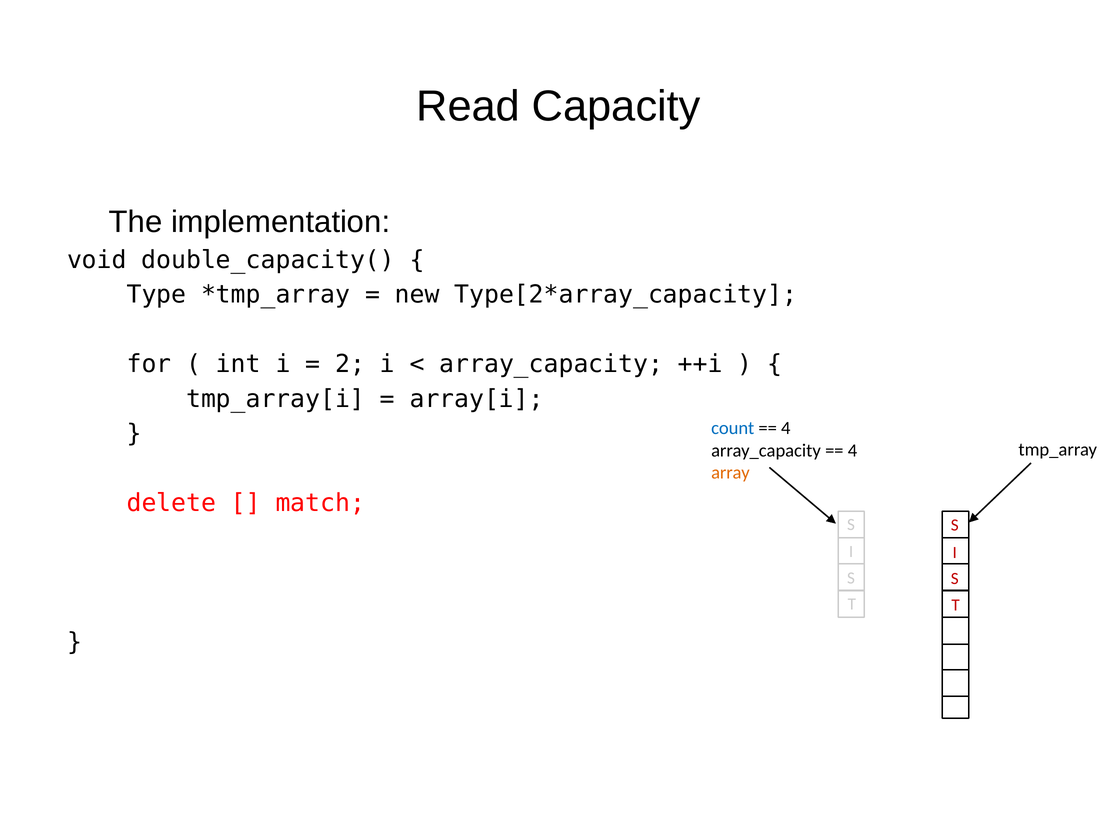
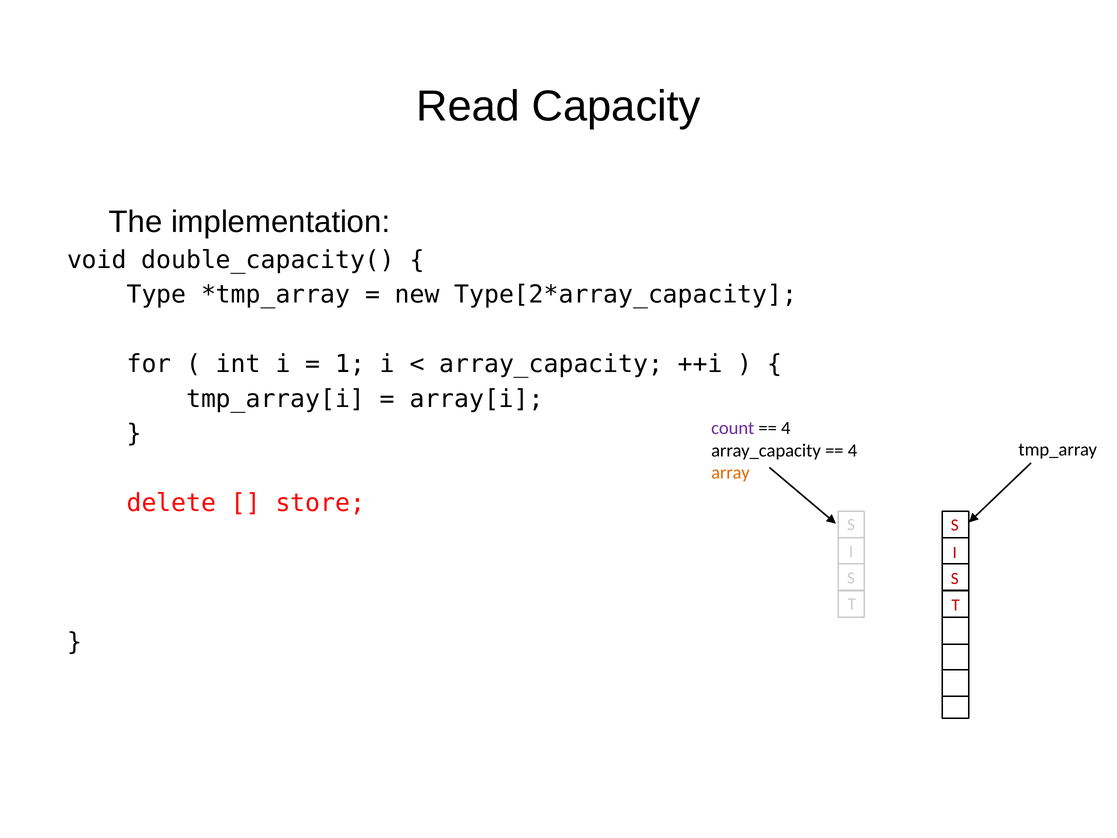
2: 2 -> 1
count colour: blue -> purple
match: match -> store
